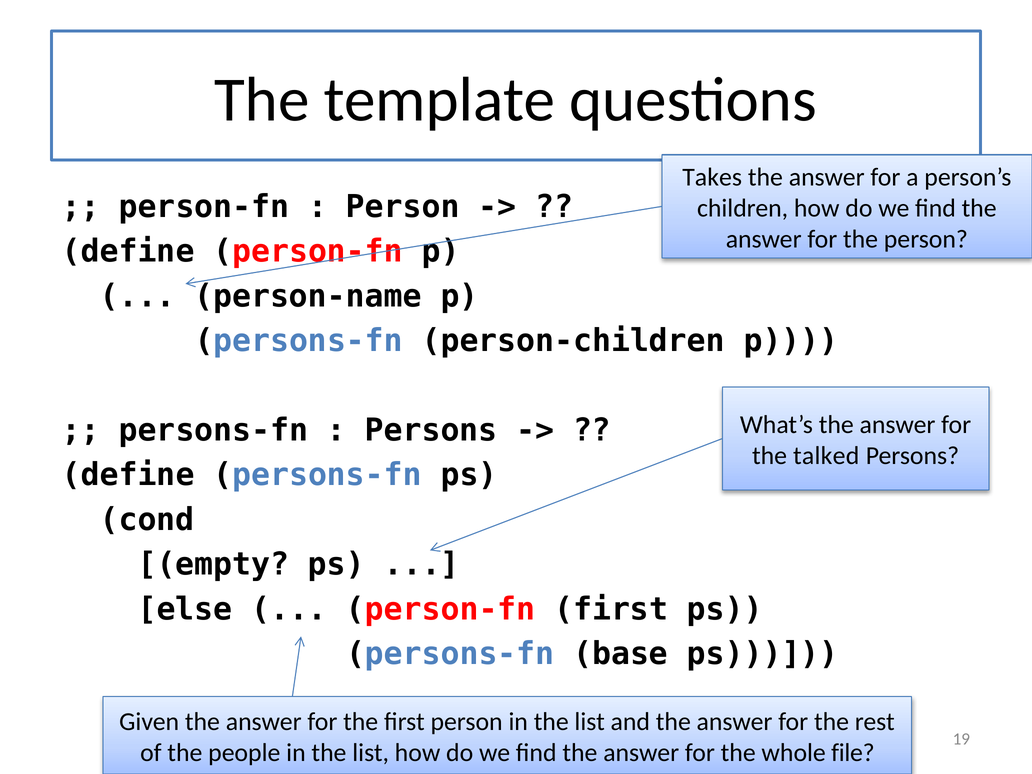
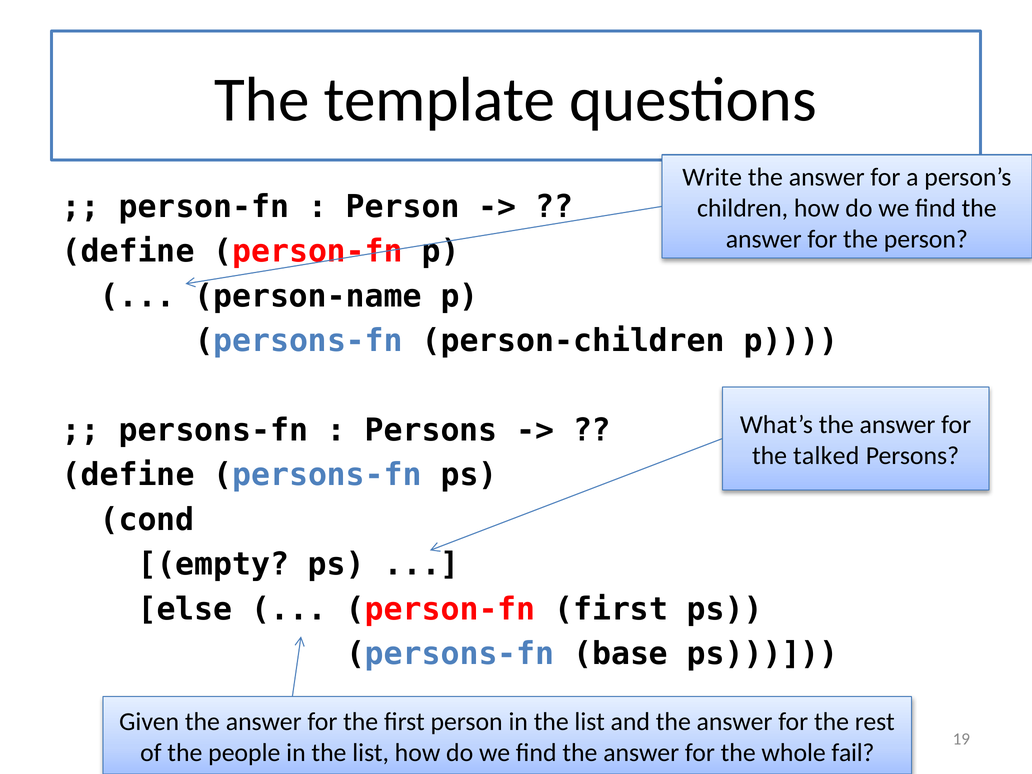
Takes: Takes -> Write
file: file -> fail
